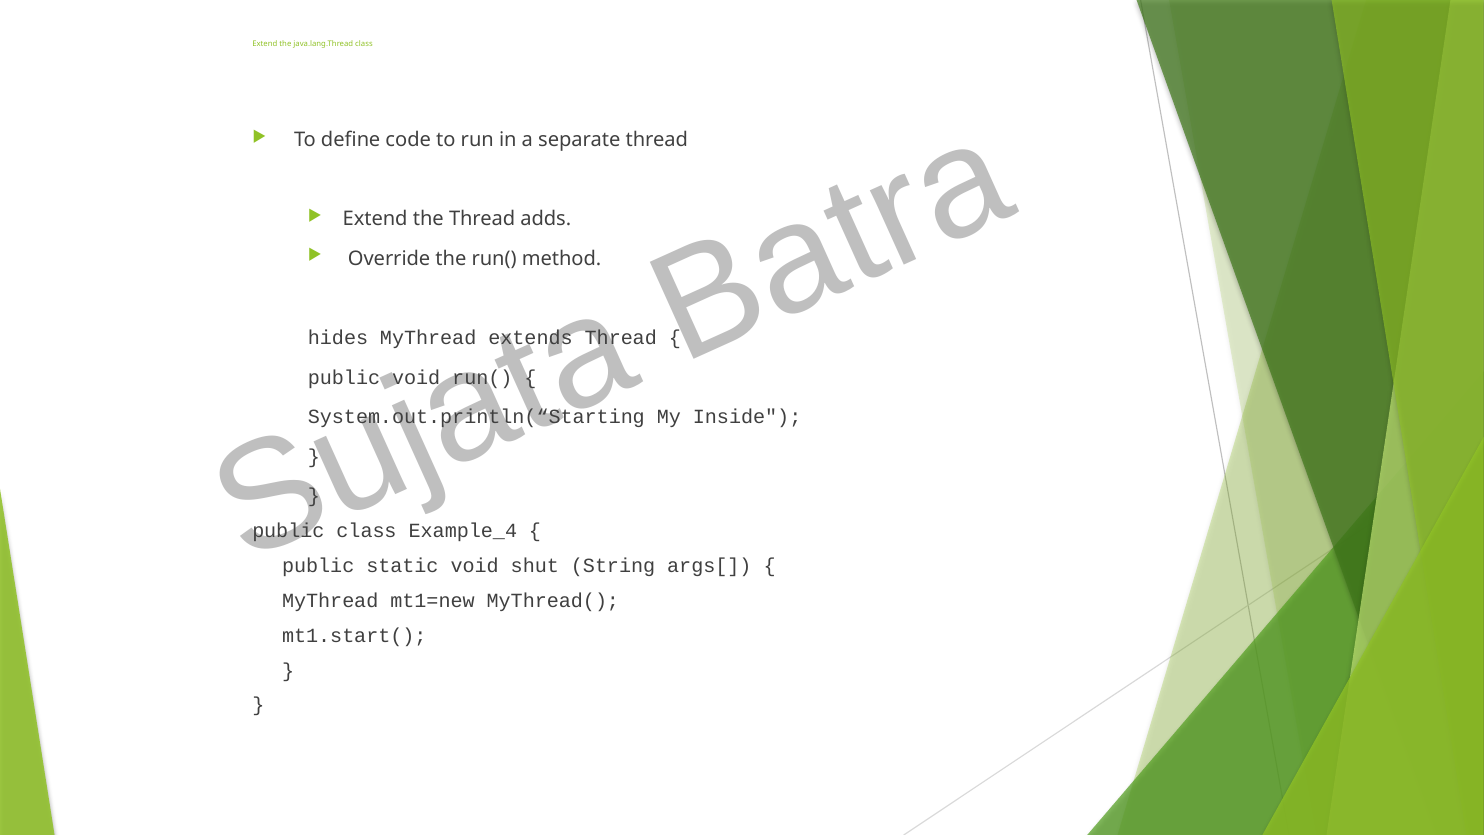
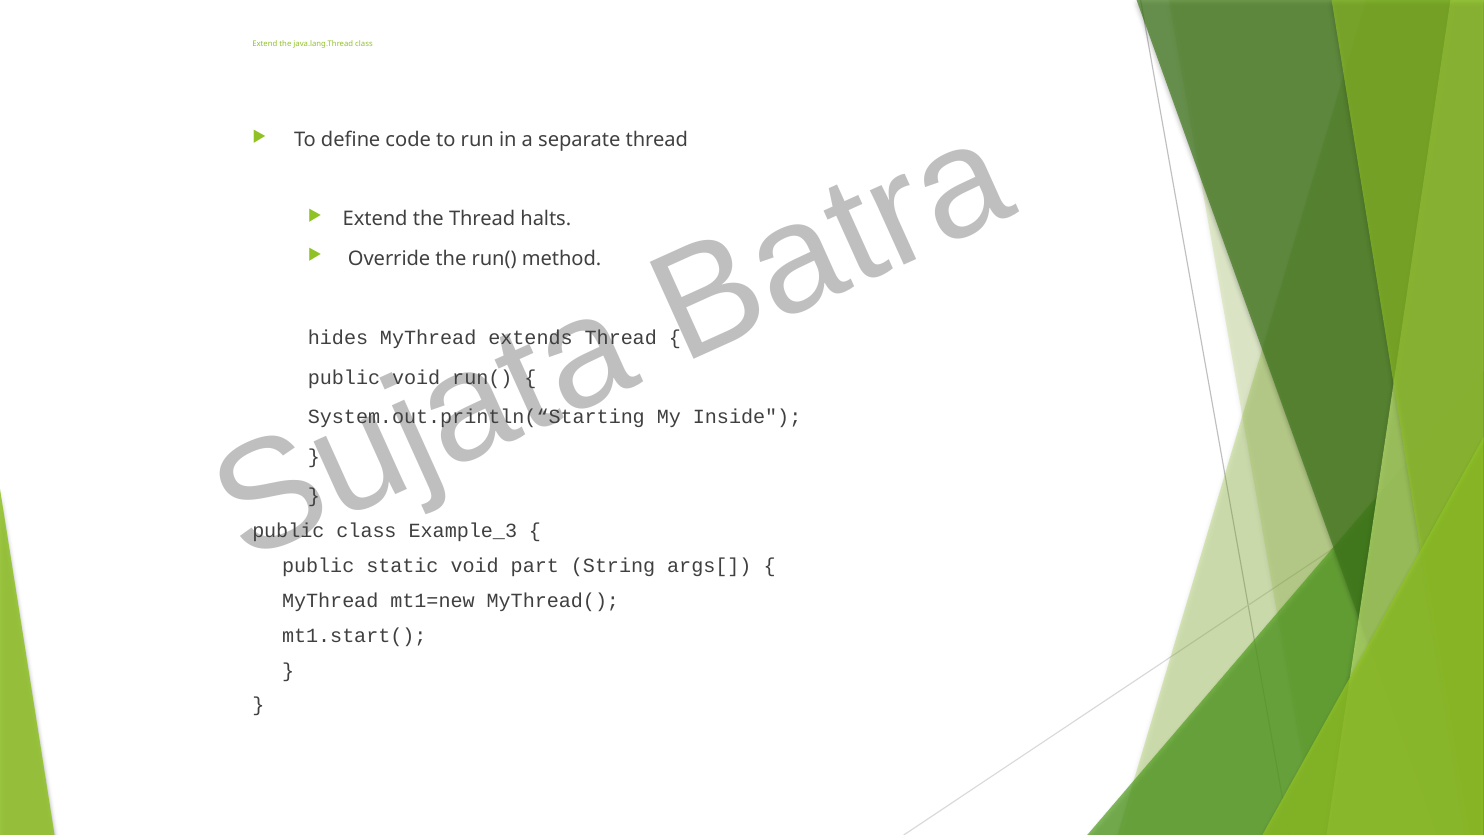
adds: adds -> halts
Example_4: Example_4 -> Example_3
shut: shut -> part
